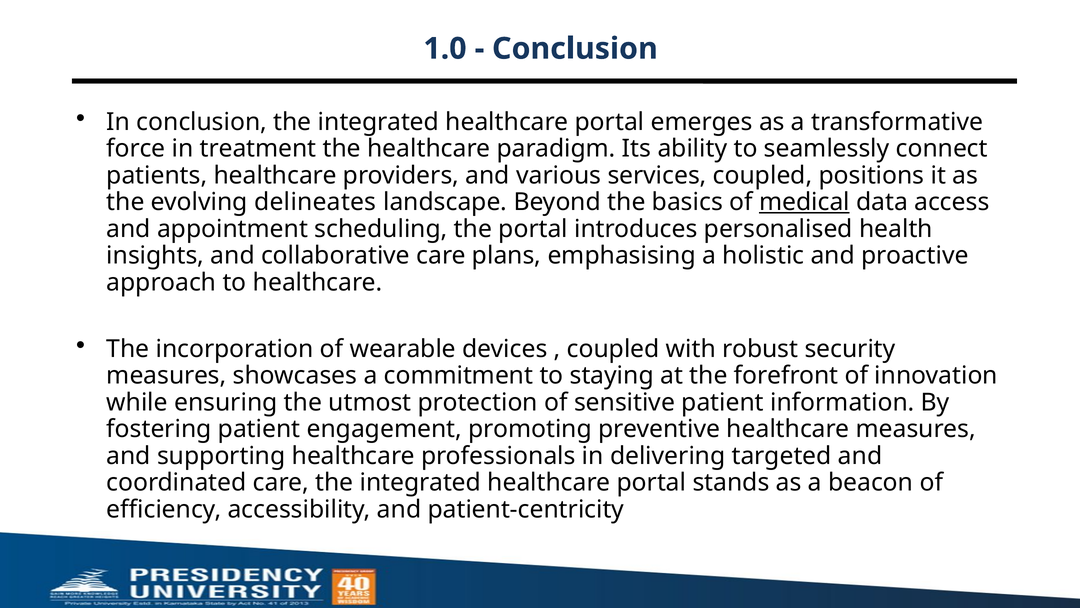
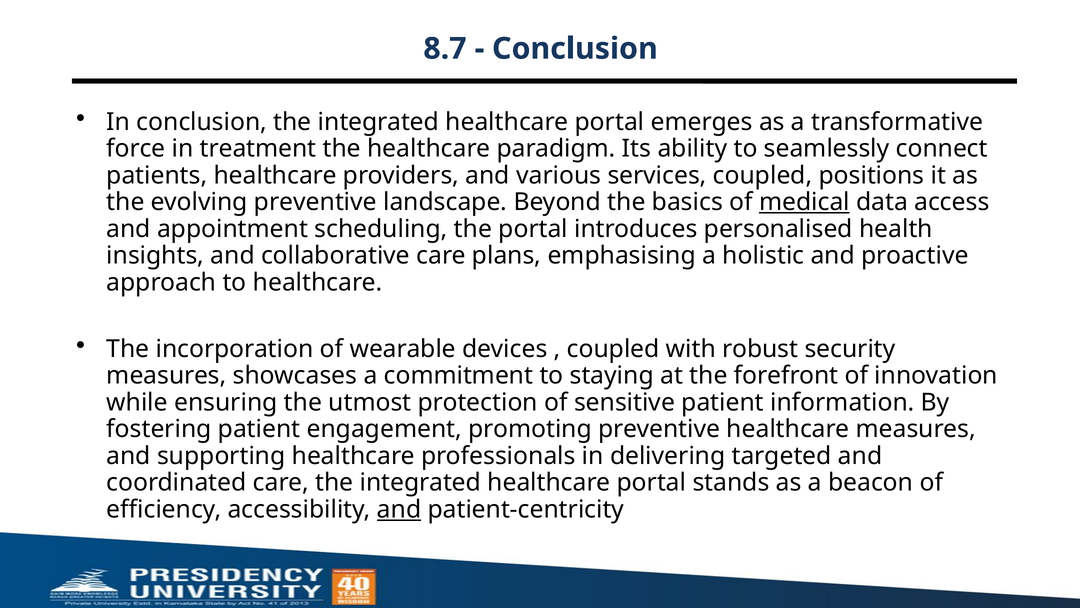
1.0: 1.0 -> 8.7
evolving delineates: delineates -> preventive
and at (399, 509) underline: none -> present
